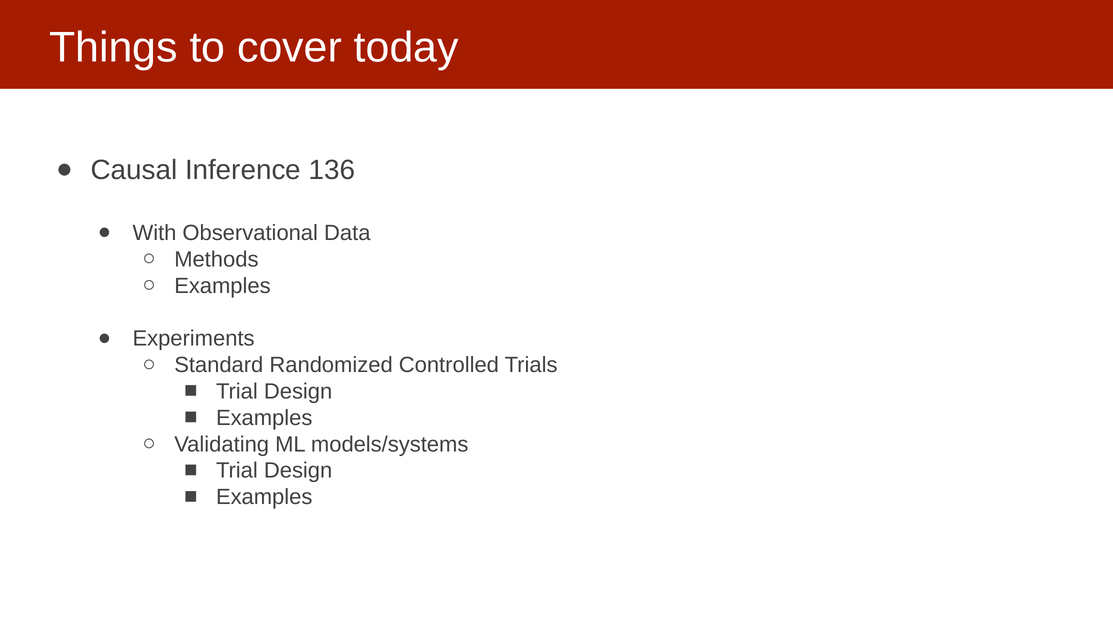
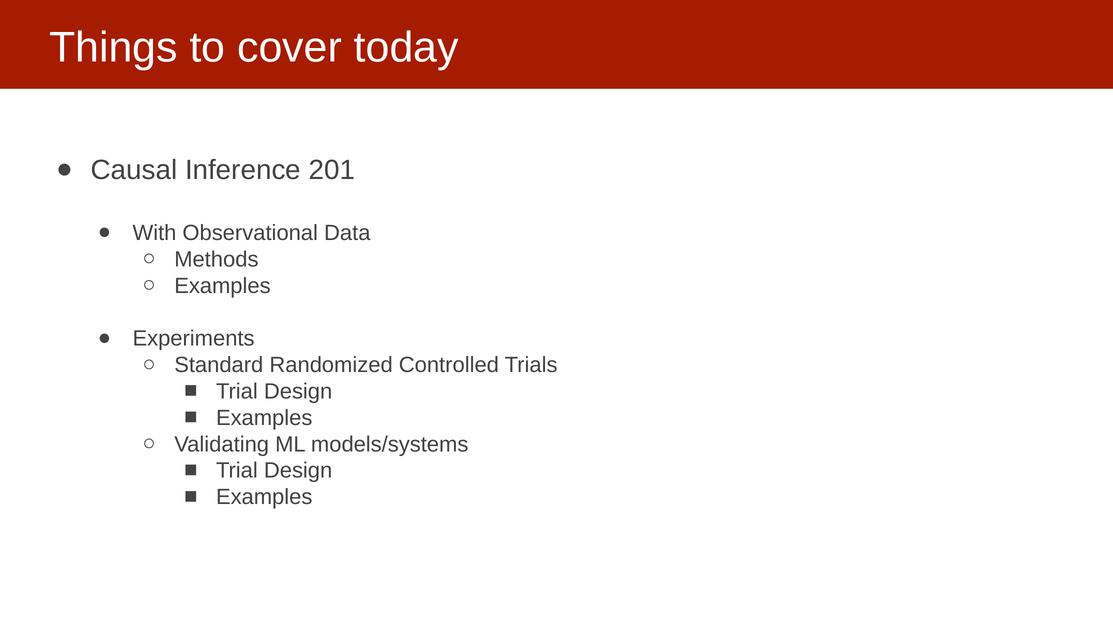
136: 136 -> 201
